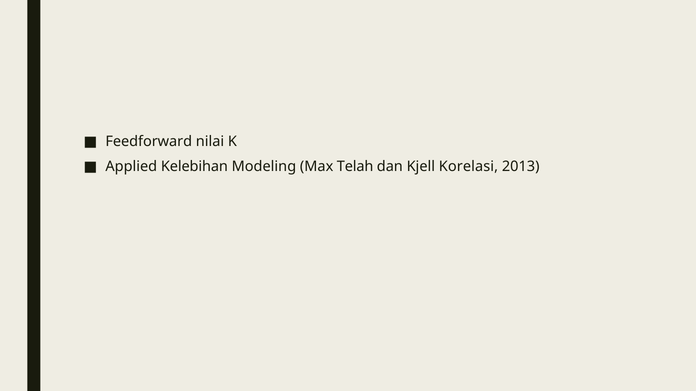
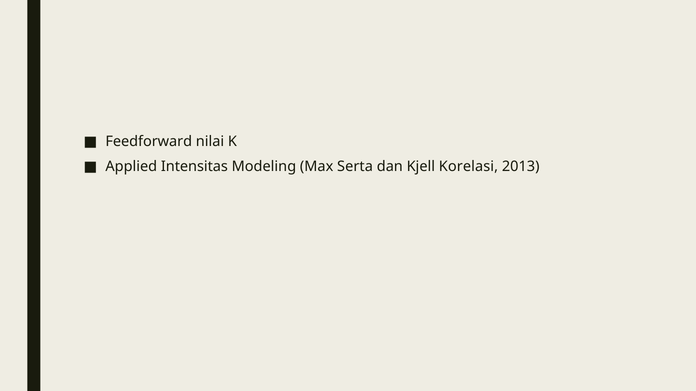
Kelebihan: Kelebihan -> Intensitas
Telah: Telah -> Serta
